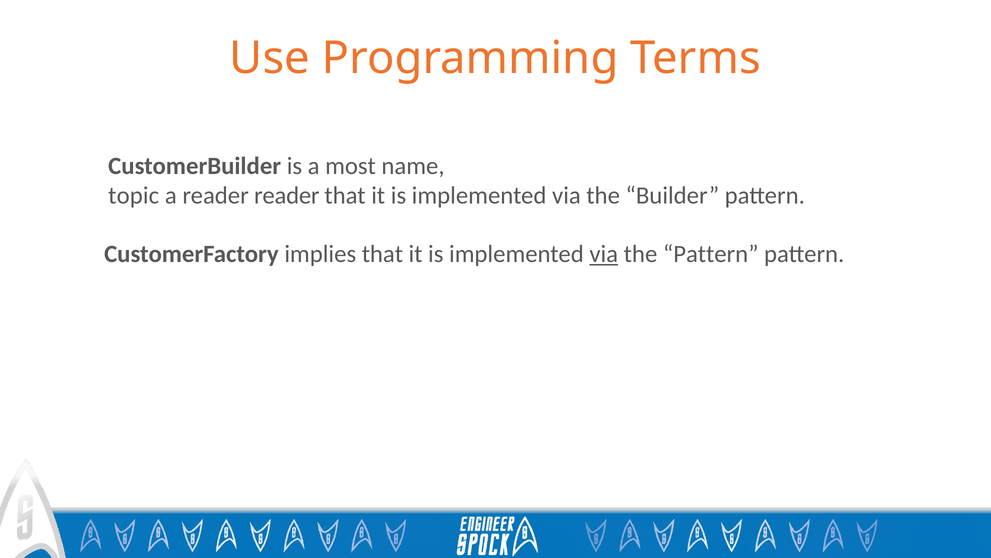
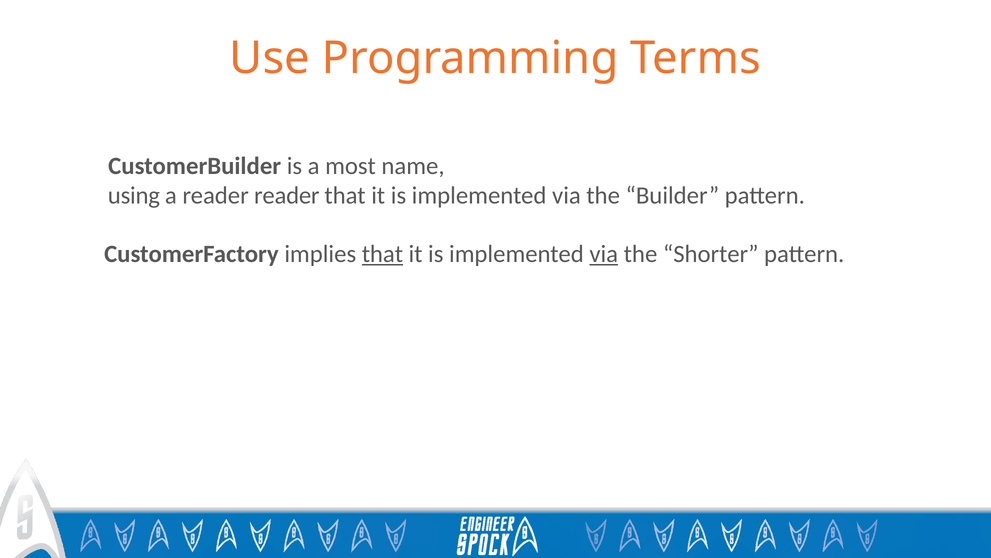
topic: topic -> using
that at (382, 254) underline: none -> present
the Pattern: Pattern -> Shorter
